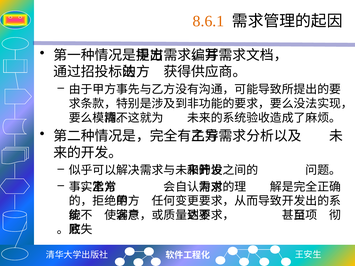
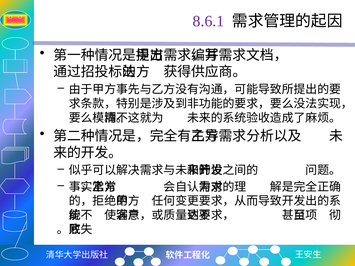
8.6.1 colour: orange -> purple
